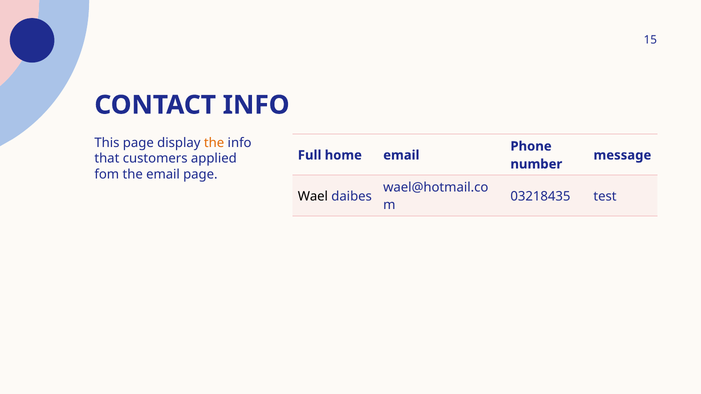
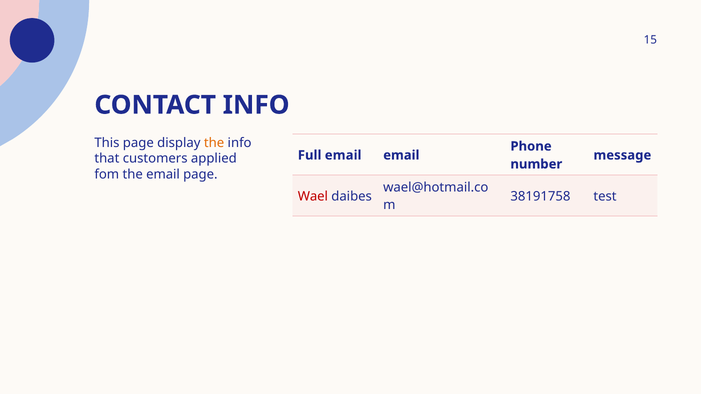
Full home: home -> email
Wael colour: black -> red
03218435: 03218435 -> 38191758
